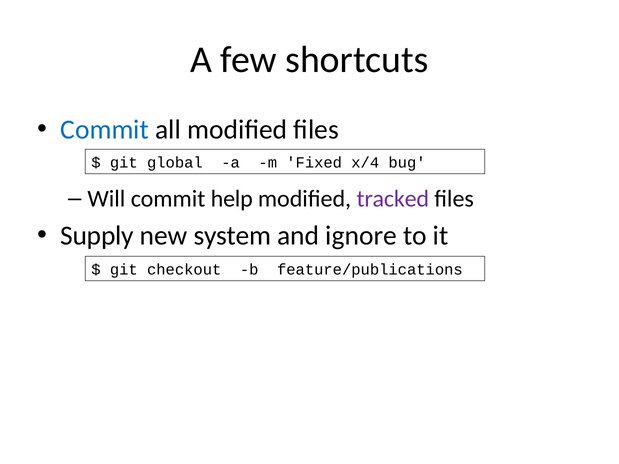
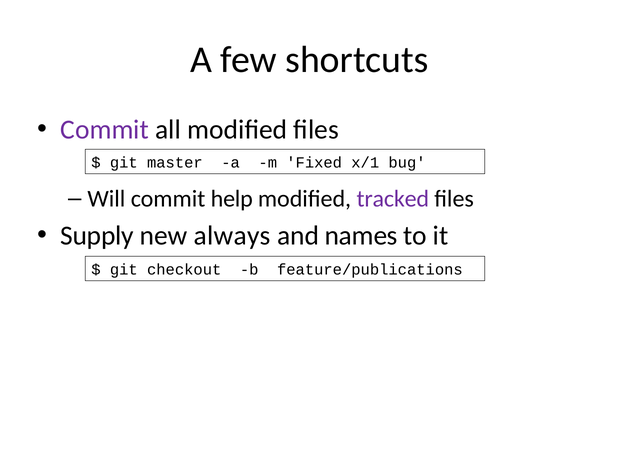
Commit at (105, 130) colour: blue -> purple
global: global -> master
x/4: x/4 -> x/1
system: system -> always
ignore: ignore -> names
